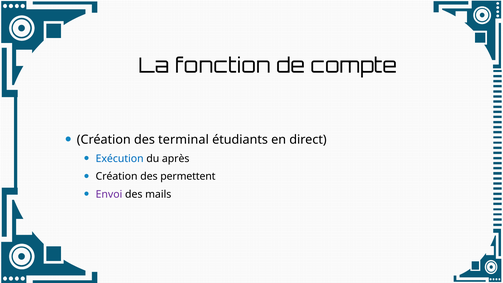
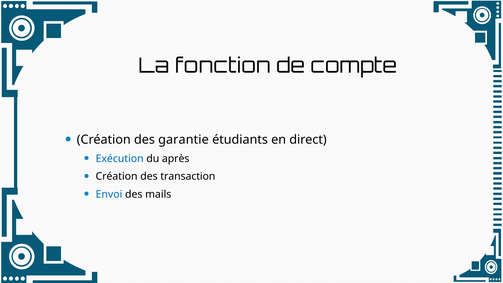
terminal: terminal -> garantie
permettent: permettent -> transaction
Envoi colour: purple -> blue
